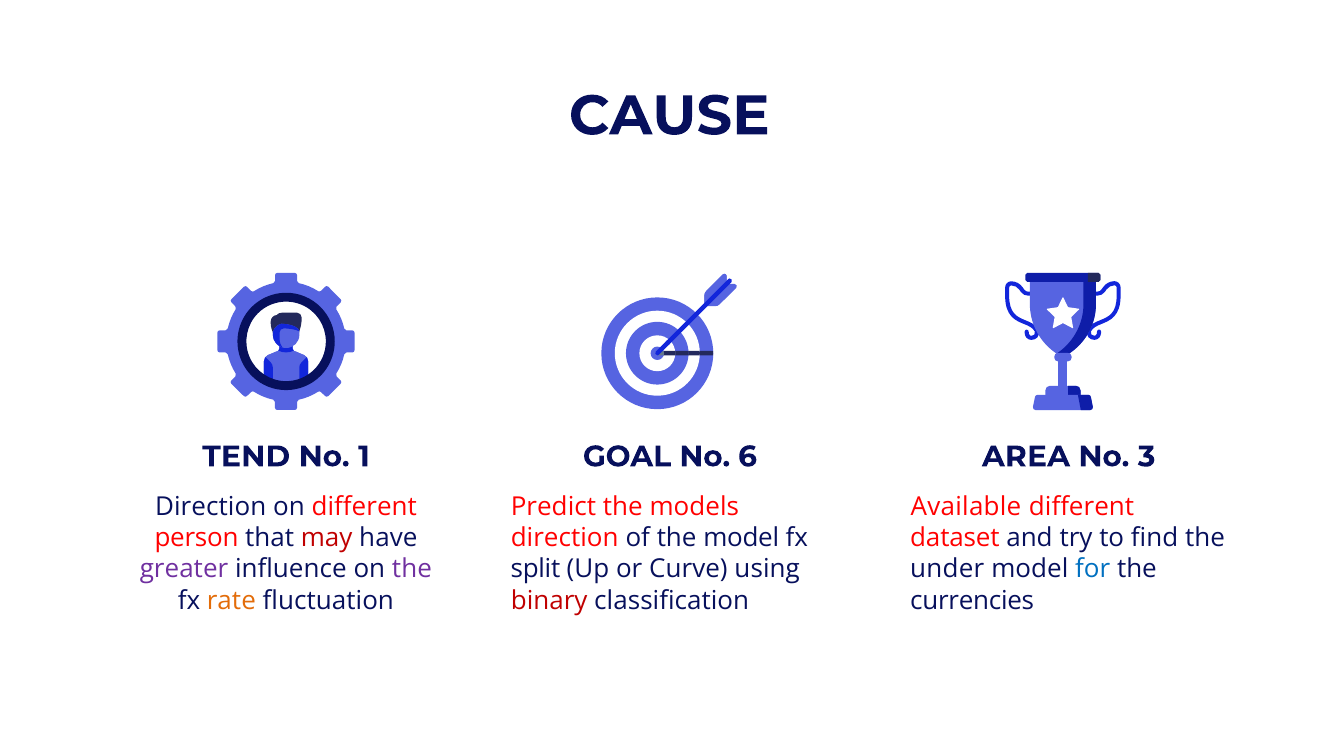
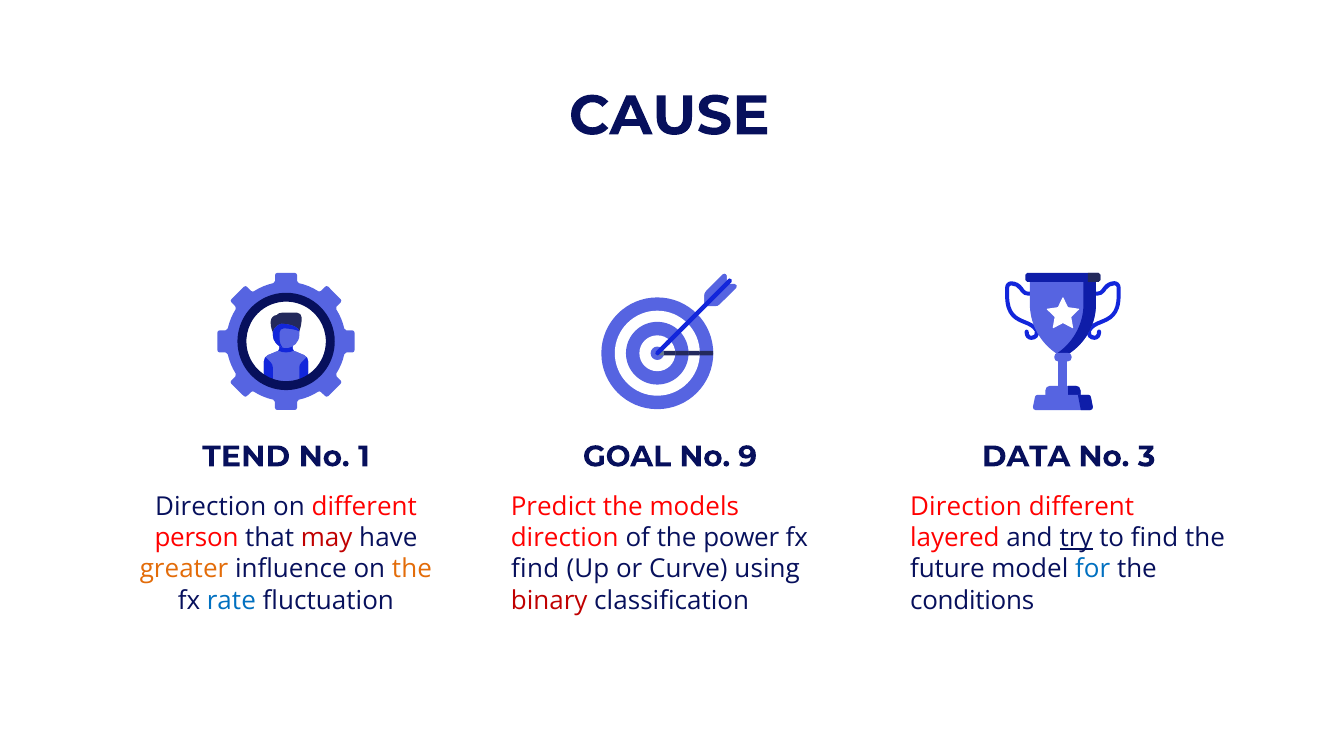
6: 6 -> 9
AREA: AREA -> DATA
Available at (966, 507): Available -> Direction
the model: model -> power
dataset: dataset -> layered
try underline: none -> present
greater colour: purple -> orange
the at (412, 569) colour: purple -> orange
split at (535, 569): split -> find
under: under -> future
rate colour: orange -> blue
currencies: currencies -> conditions
